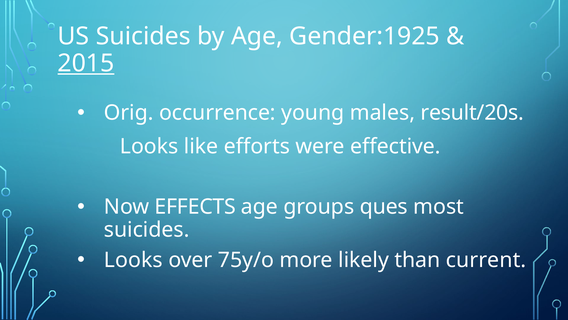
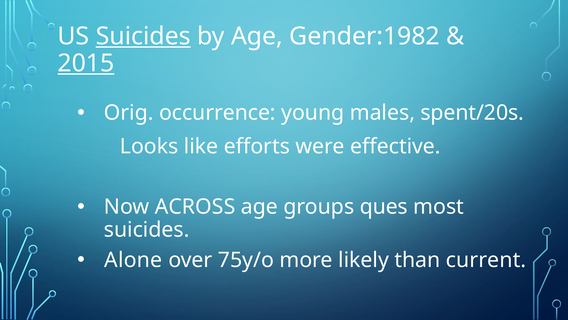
Suicides at (143, 36) underline: none -> present
Gender:1925: Gender:1925 -> Gender:1982
result/20s: result/20s -> spent/20s
EFFECTS: EFFECTS -> ACROSS
Looks at (133, 260): Looks -> Alone
